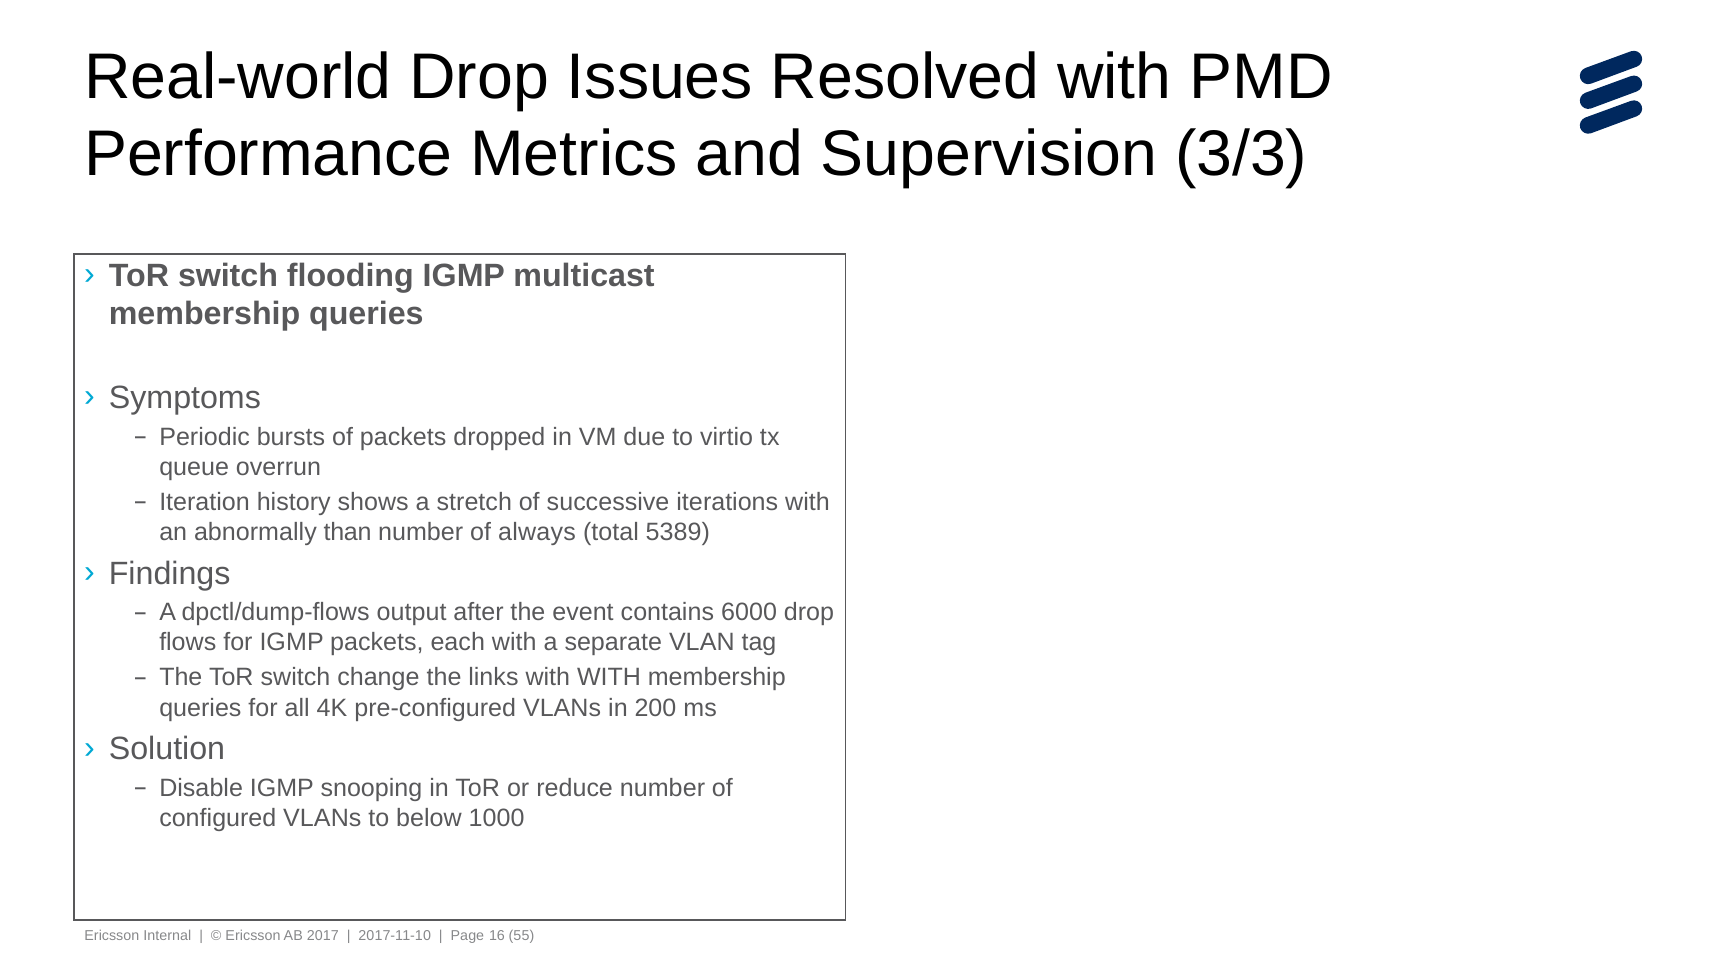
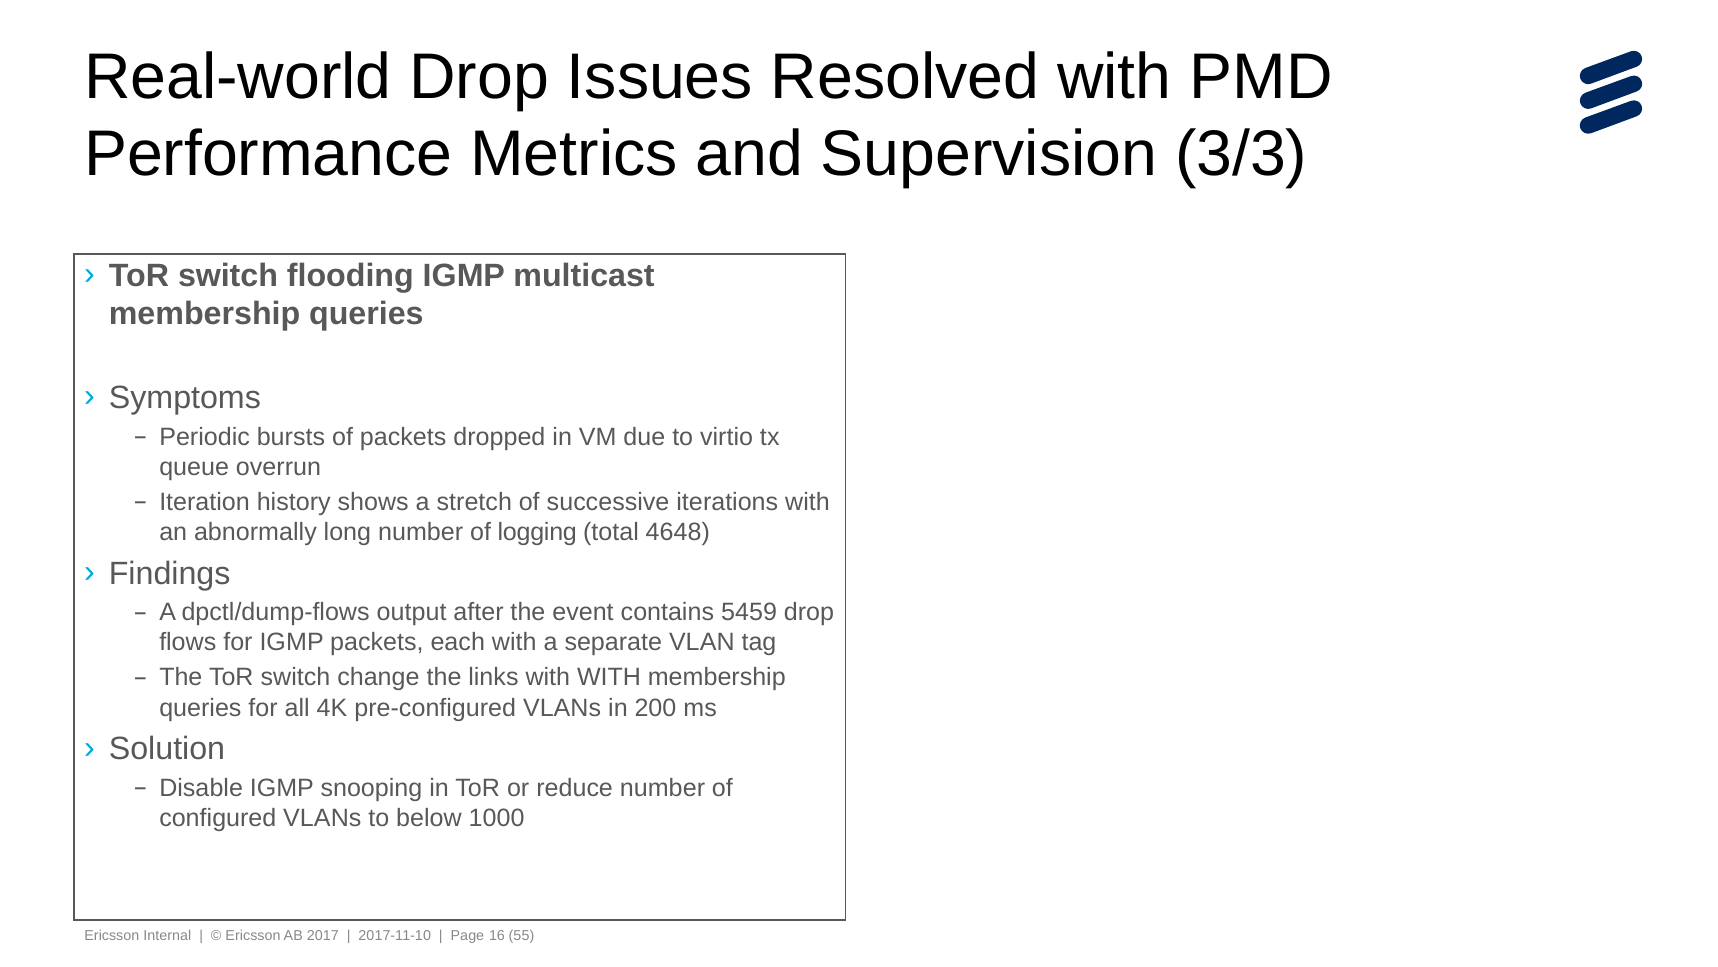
than: than -> long
always: always -> logging
5389: 5389 -> 4648
6000: 6000 -> 5459
